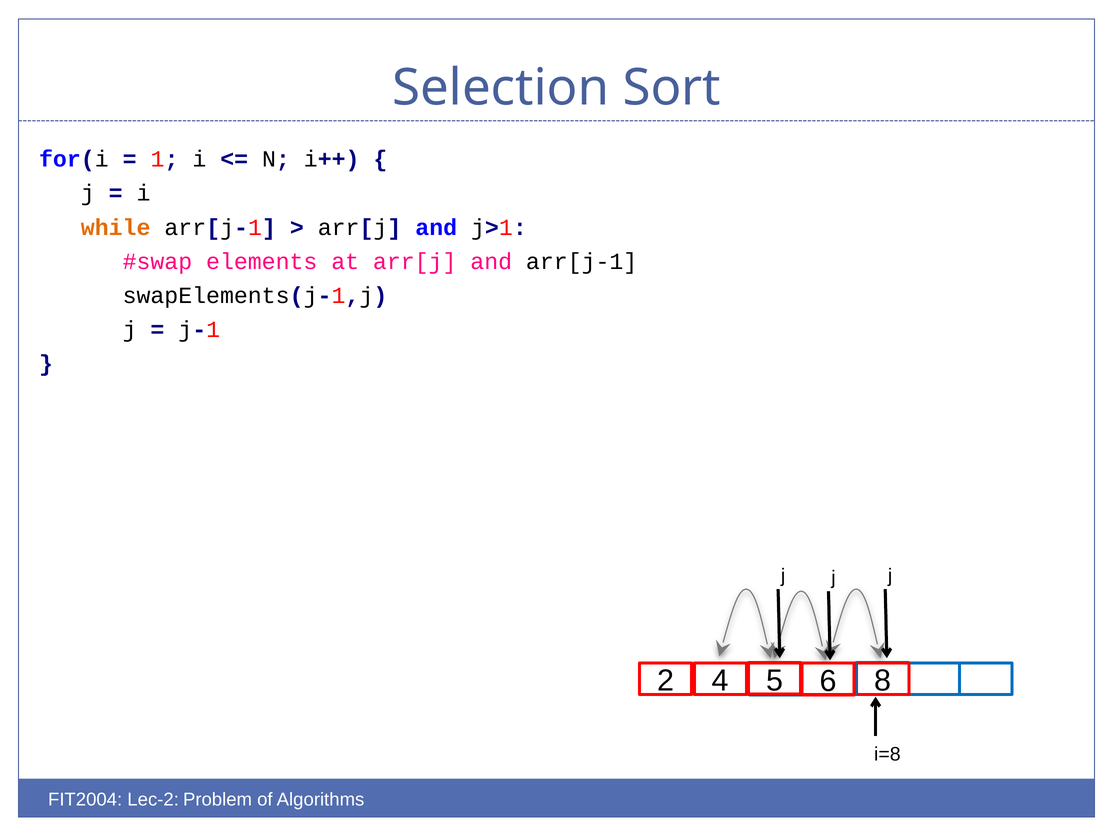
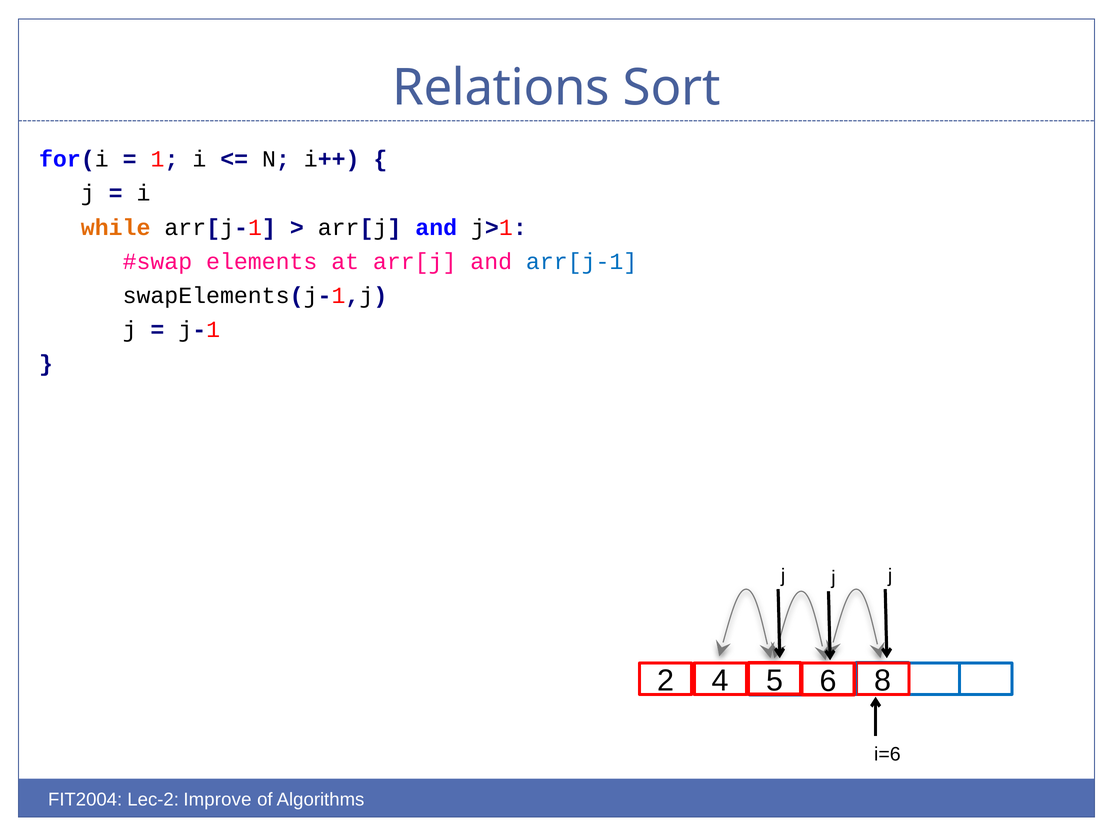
Selection: Selection -> Relations
arr[j-1 at (582, 261) colour: black -> blue
i=8: i=8 -> i=6
Problem: Problem -> Improve
